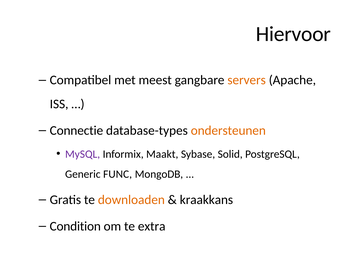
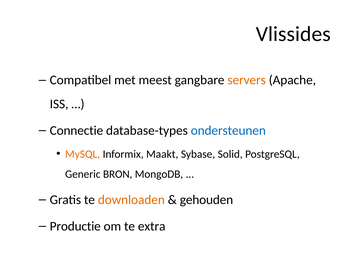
Hiervoor: Hiervoor -> Vlissides
ondersteunen colour: orange -> blue
MySQL colour: purple -> orange
FUNC: FUNC -> BRON
kraakkans: kraakkans -> gehouden
Condition: Condition -> Productie
